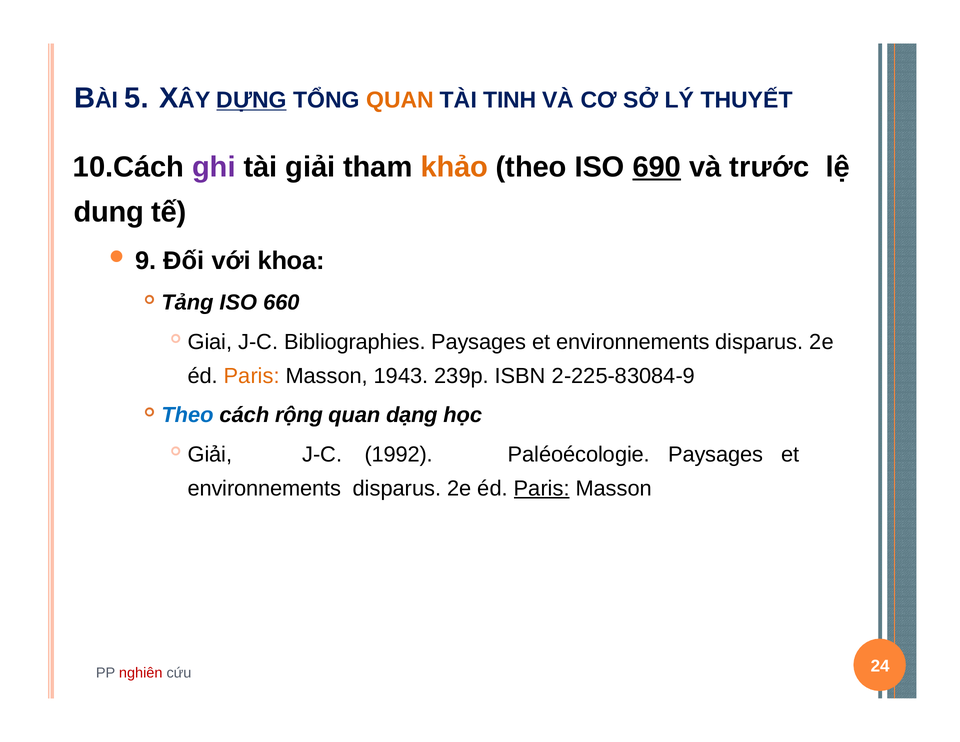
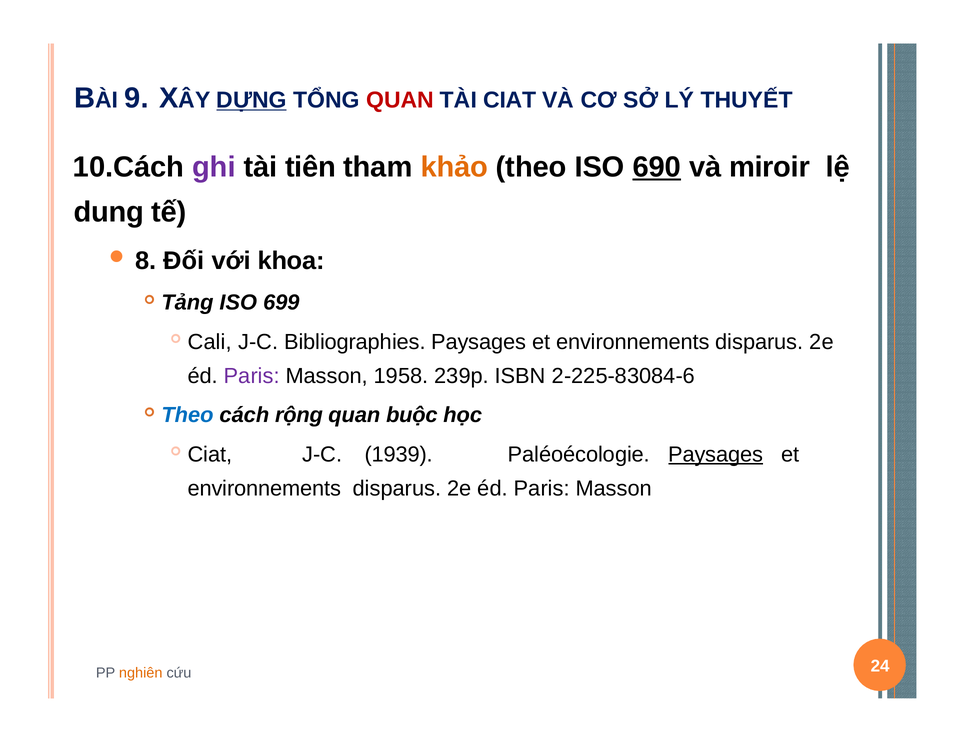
5: 5 -> 9
QUAN at (400, 100) colour: orange -> red
TÀI TINH: TINH -> CIAT
tài giải: giải -> tiên
trước: trước -> miroir
9: 9 -> 8
660: 660 -> 699
Giai: Giai -> Cali
Paris at (252, 376) colour: orange -> purple
1943: 1943 -> 1958
2-225-83084-9: 2-225-83084-9 -> 2-225-83084-6
dạng: dạng -> buộc
Giải at (210, 454): Giải -> Ciat
1992: 1992 -> 1939
Paysages at (716, 454) underline: none -> present
Paris at (542, 488) underline: present -> none
nghiên colour: red -> orange
